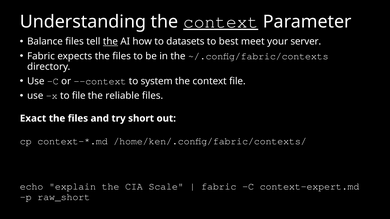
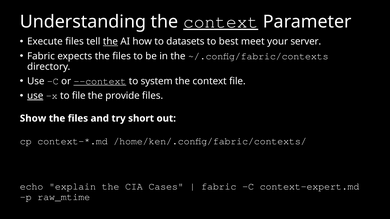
Balance: Balance -> Execute
--context underline: none -> present
use at (35, 96) underline: none -> present
reliable: reliable -> provide
Exact: Exact -> Show
Scale: Scale -> Cases
raw_short: raw_short -> raw_mtime
